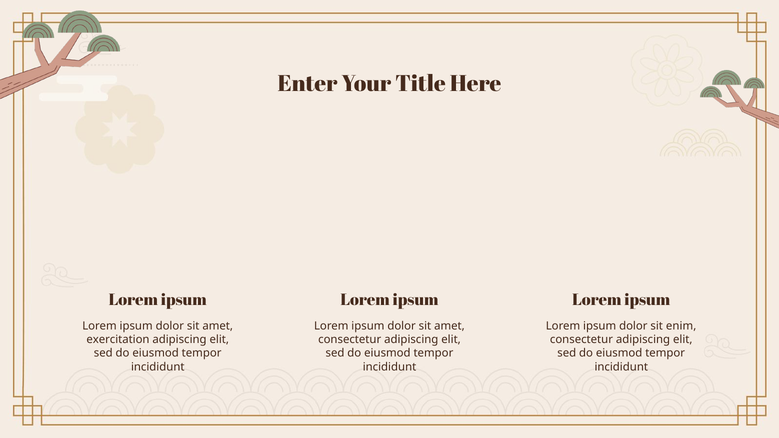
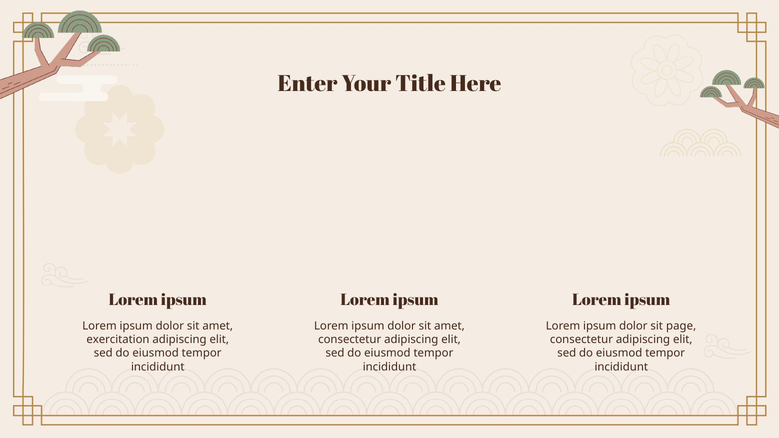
enim: enim -> page
